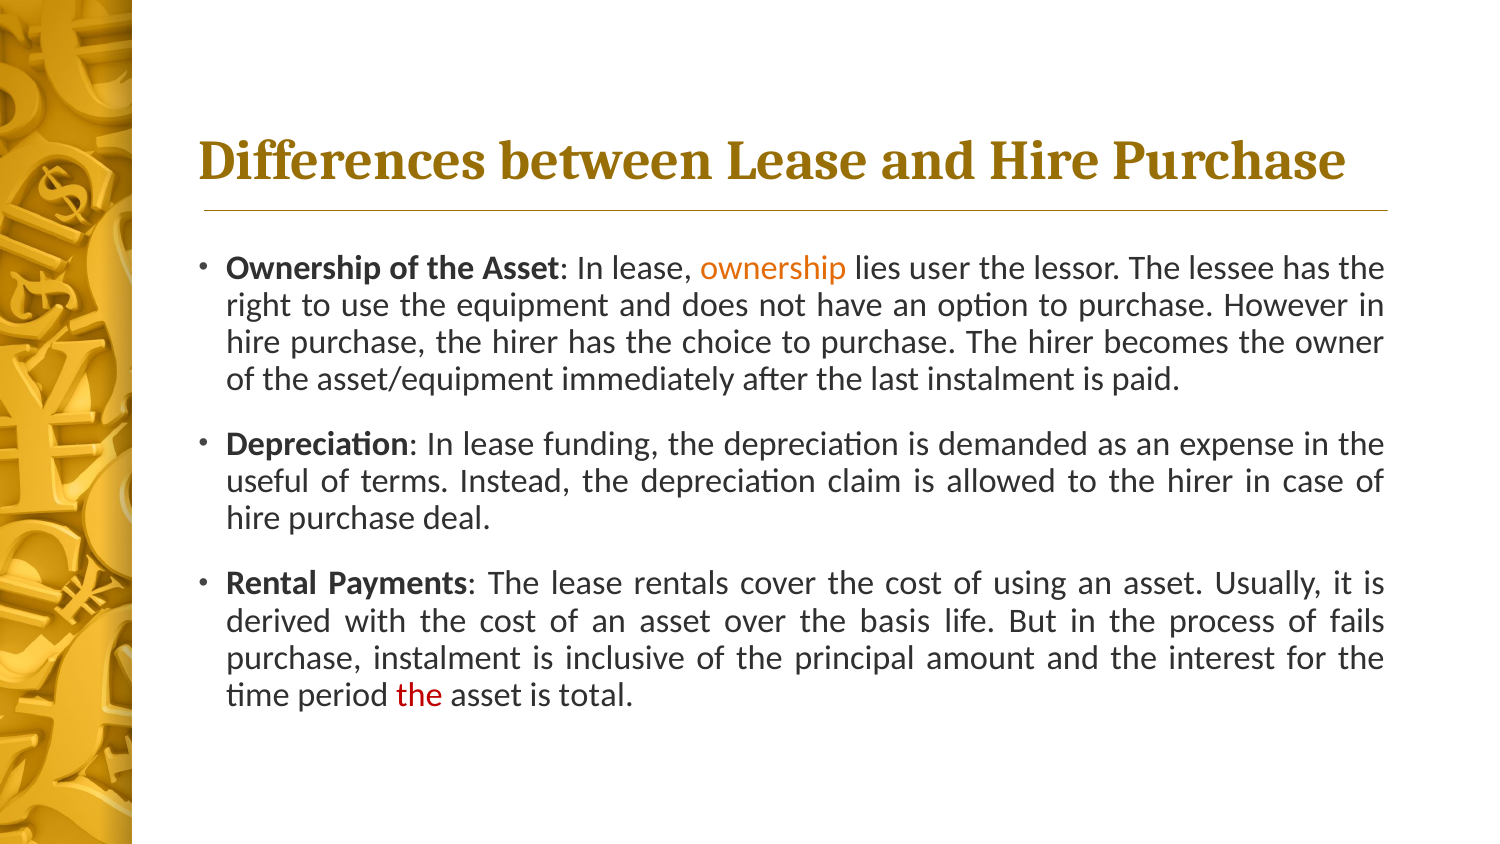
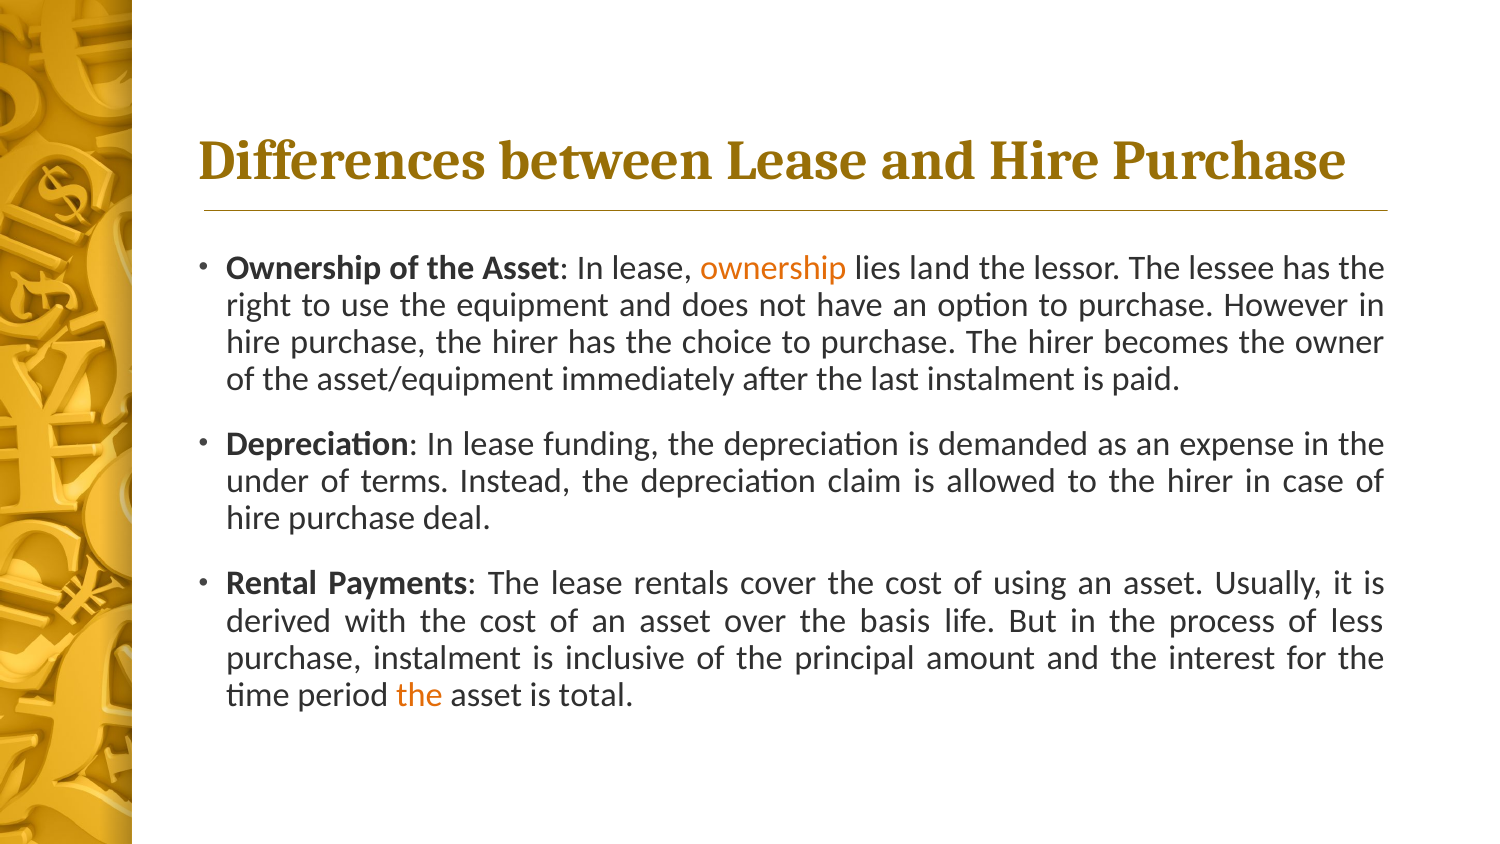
user: user -> land
useful: useful -> under
fails: fails -> less
the at (419, 695) colour: red -> orange
